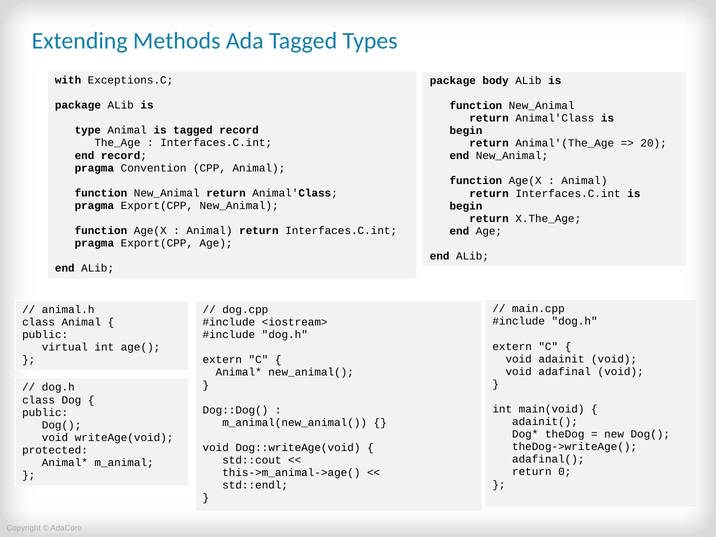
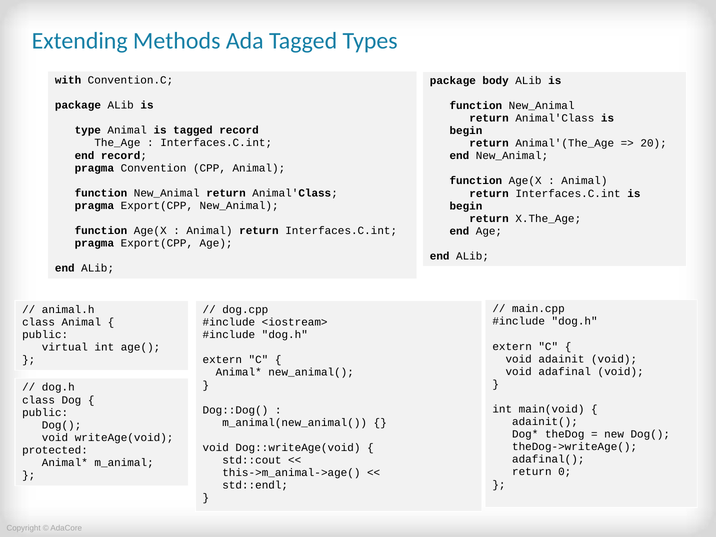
Exceptions.C: Exceptions.C -> Convention.C
